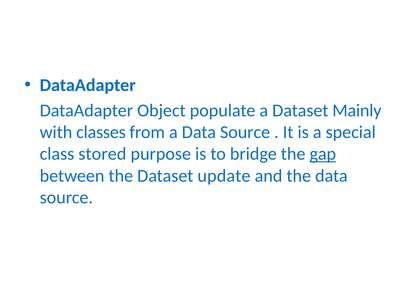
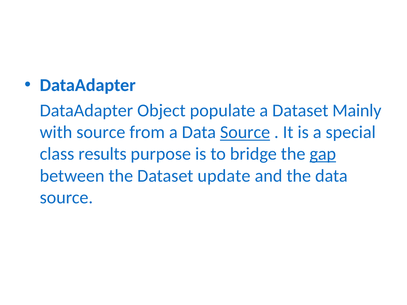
with classes: classes -> source
Source at (245, 132) underline: none -> present
stored: stored -> results
